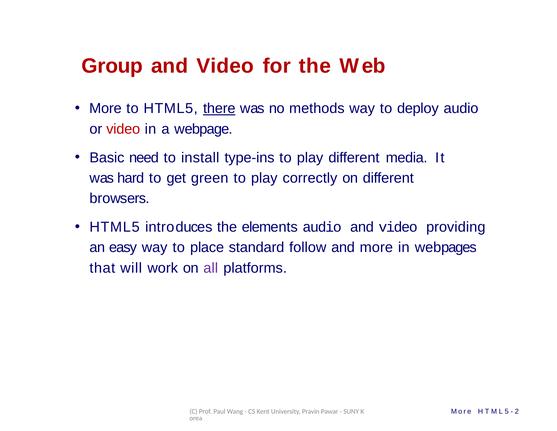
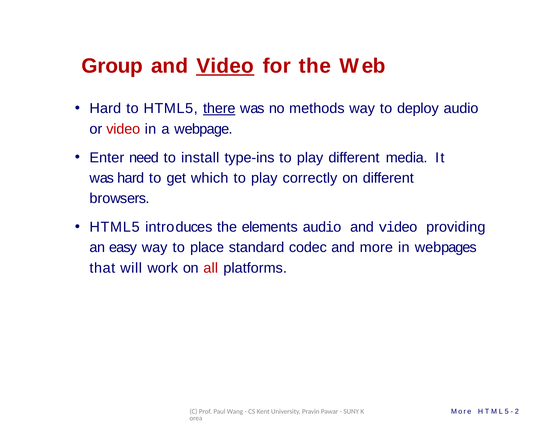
Video at (225, 66) underline: none -> present
More at (105, 108): More -> Hard
Basic: Basic -> Enter
green: green -> which
follow: follow -> codec
all colour: purple -> red
